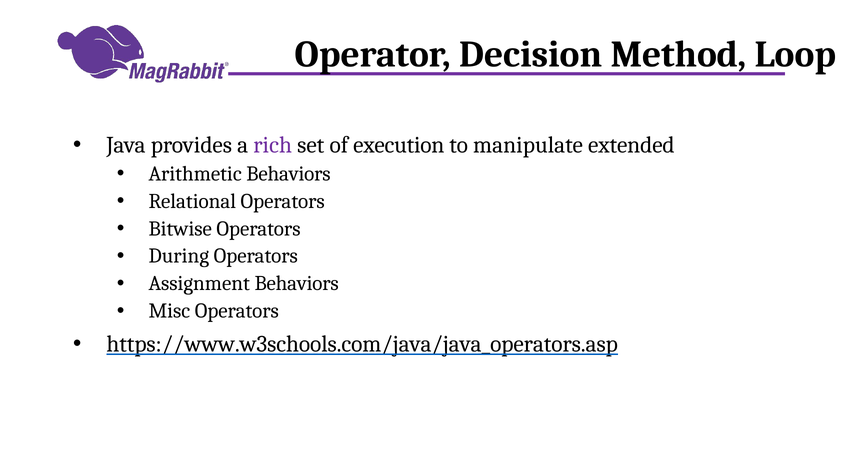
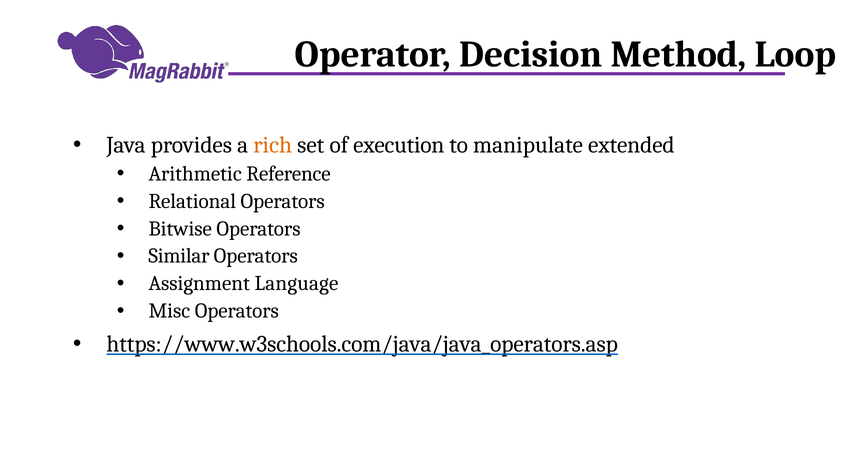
rich colour: purple -> orange
Arithmetic Behaviors: Behaviors -> Reference
During: During -> Similar
Assignment Behaviors: Behaviors -> Language
